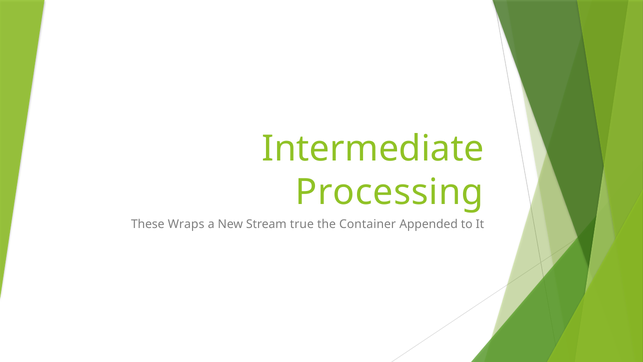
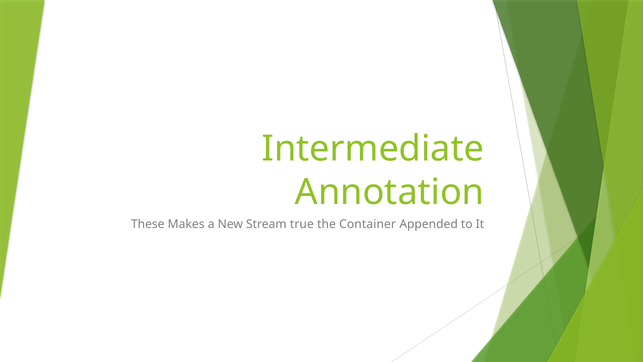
Processing: Processing -> Annotation
Wraps: Wraps -> Makes
